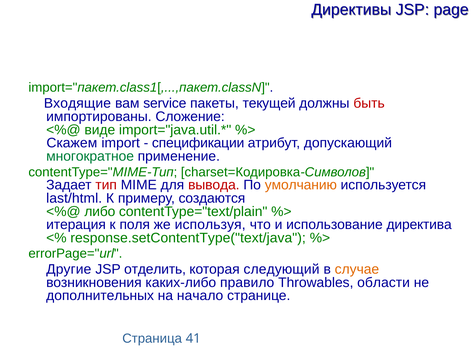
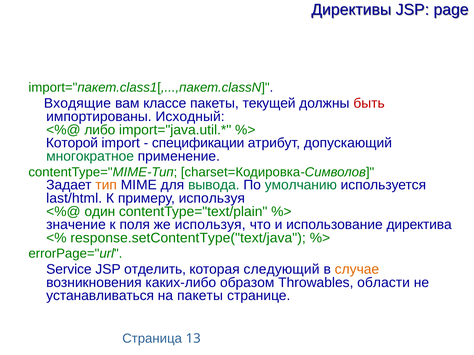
service: service -> классе
Сложение: Сложение -> Исходный
виде: виде -> либо
Скажем: Скажем -> Которой
тип colour: red -> orange
вывода colour: red -> green
умолчанию colour: orange -> green
примеру создаются: создаются -> используя
либо: либо -> один
итерация: итерация -> значение
Другие: Другие -> Service
правило: правило -> образом
дополнительных: дополнительных -> устанавливаться
на начало: начало -> пакеты
41: 41 -> 13
